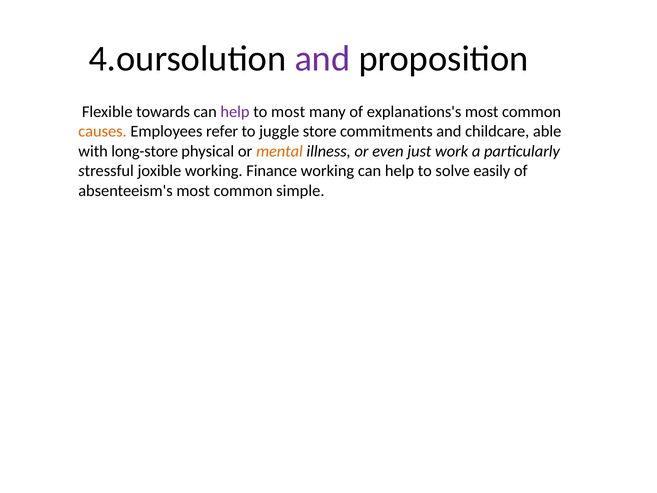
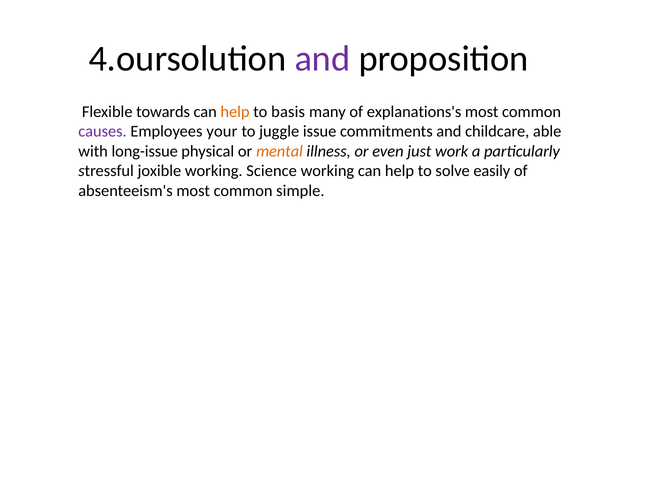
help at (235, 112) colour: purple -> orange
to most: most -> basis
causes colour: orange -> purple
refer: refer -> your
store: store -> issue
long-store: long-store -> long-issue
Finance: Finance -> Science
